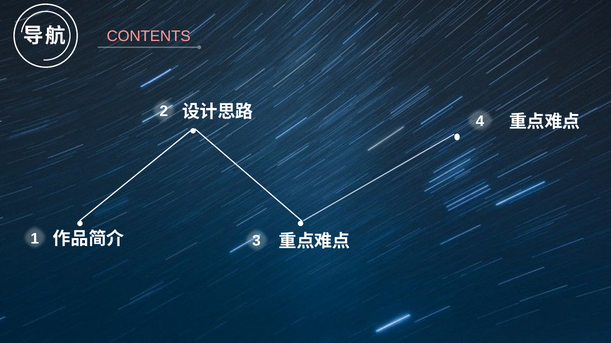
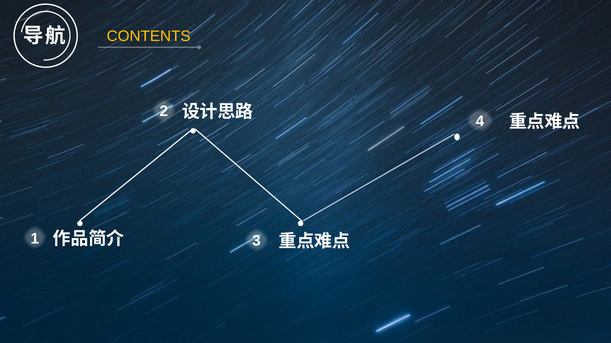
CONTENTS colour: pink -> yellow
